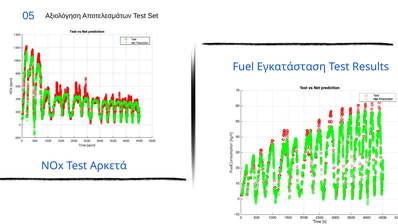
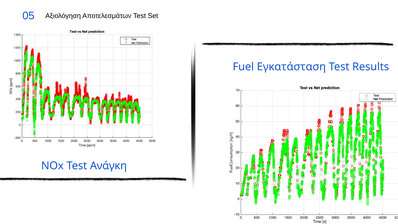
Αρκετά: Αρκετά -> Ανάγκη
